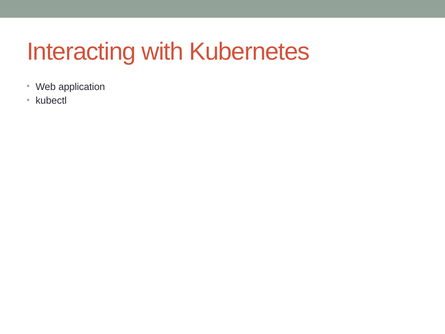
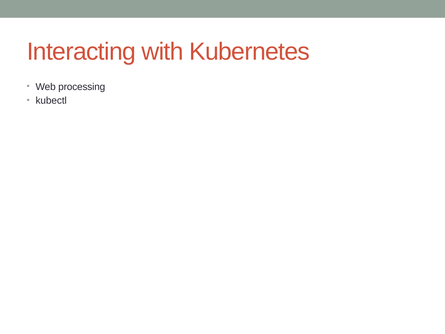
application: application -> processing
